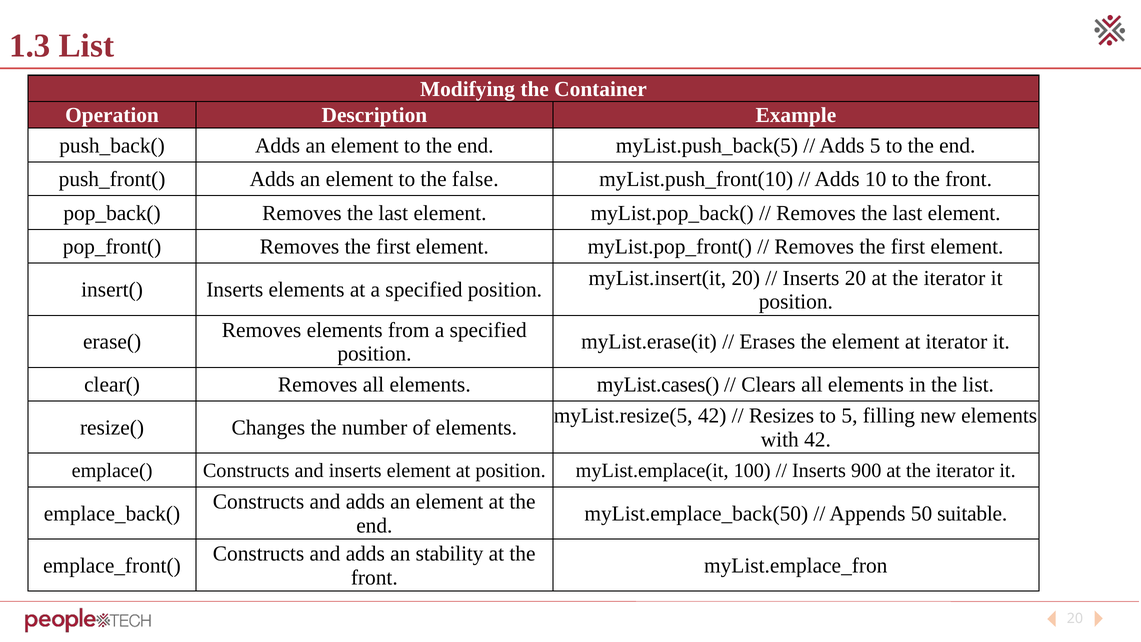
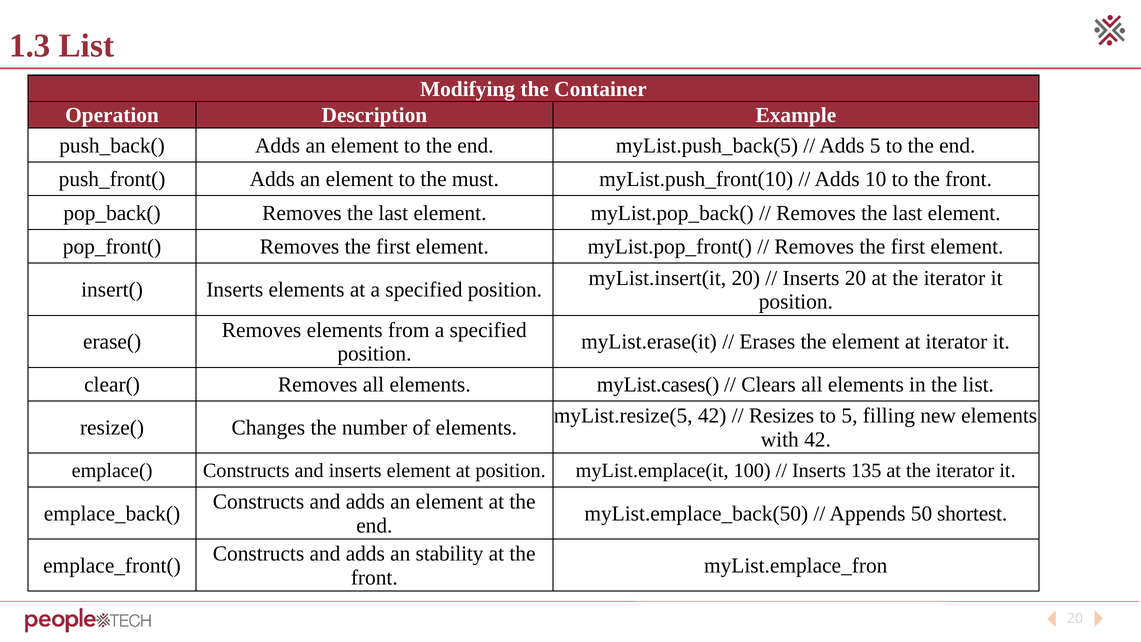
false: false -> must
900: 900 -> 135
suitable: suitable -> shortest
